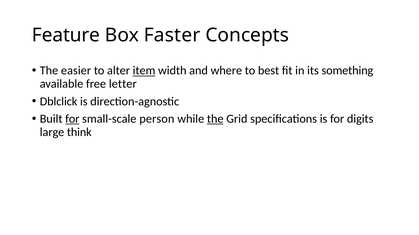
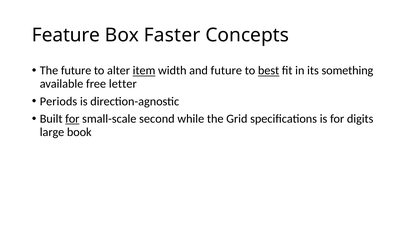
The easier: easier -> future
and where: where -> future
best underline: none -> present
Dblclick: Dblclick -> Periods
person: person -> second
the at (215, 119) underline: present -> none
think: think -> book
